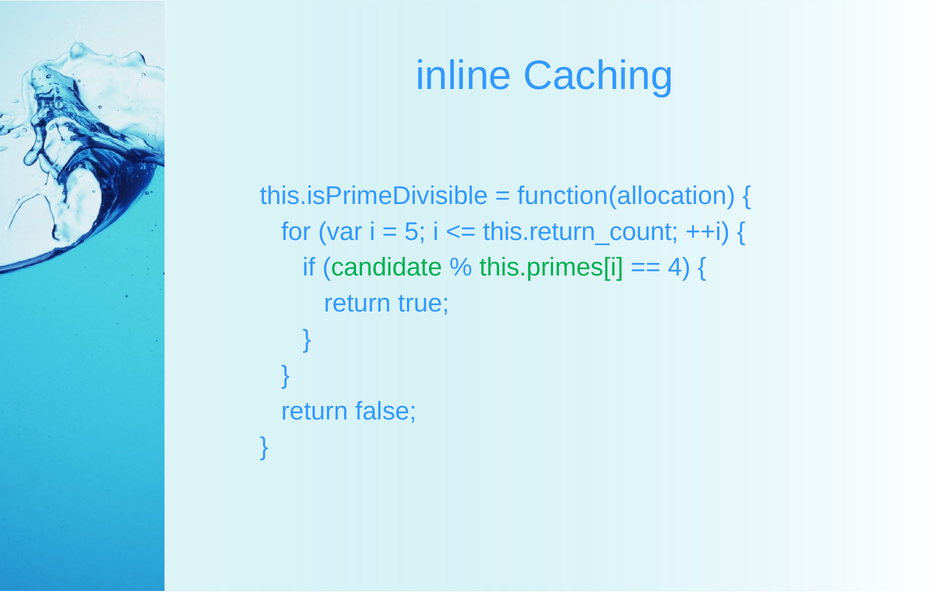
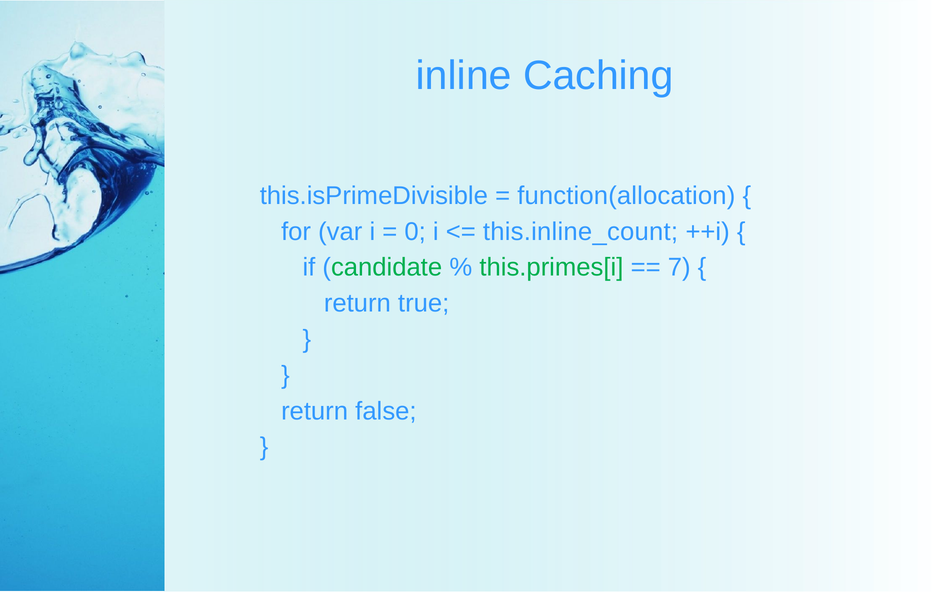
5: 5 -> 0
this.return_count: this.return_count -> this.inline_count
4: 4 -> 7
